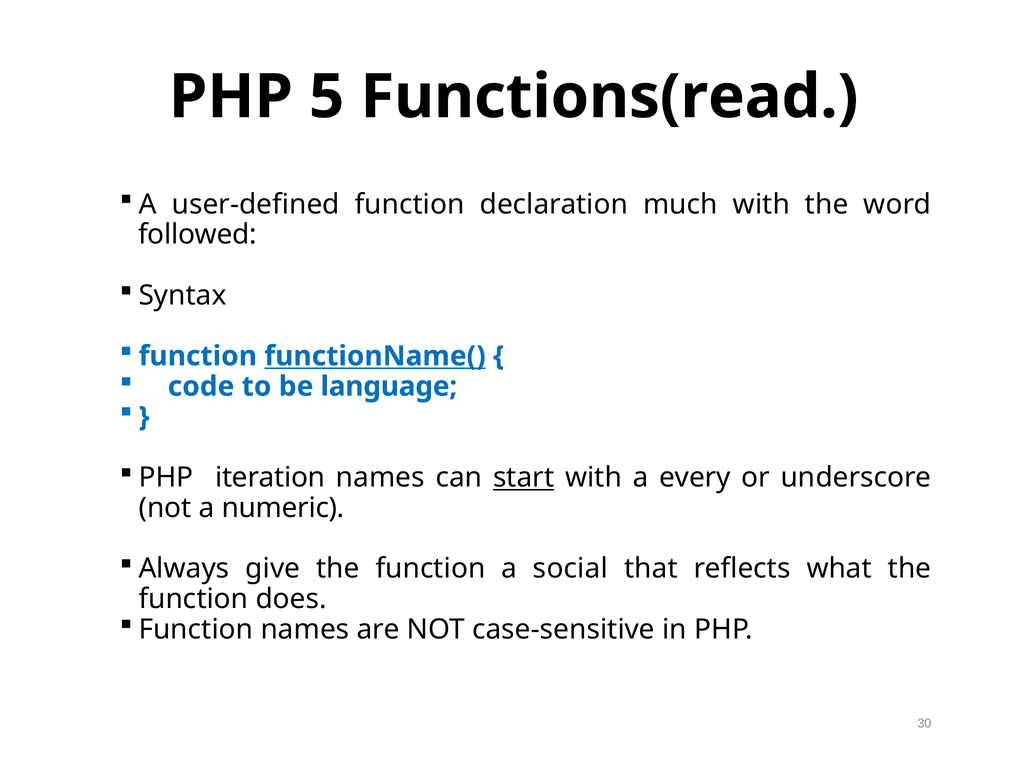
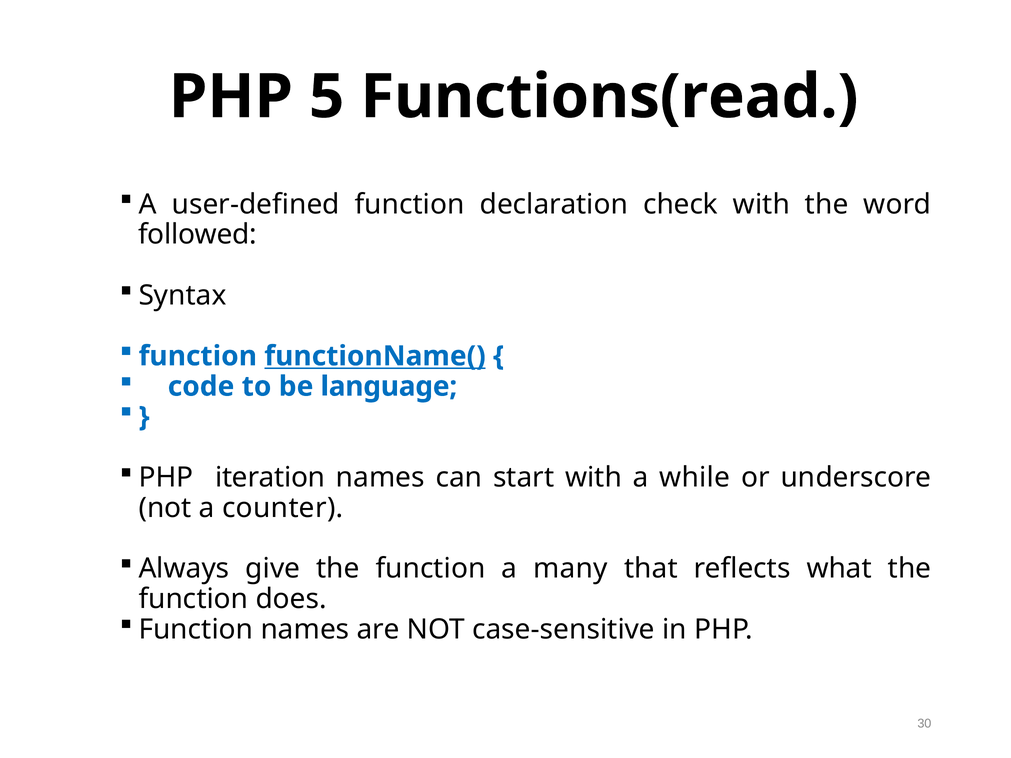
much: much -> check
start underline: present -> none
every: every -> while
numeric: numeric -> counter
social: social -> many
